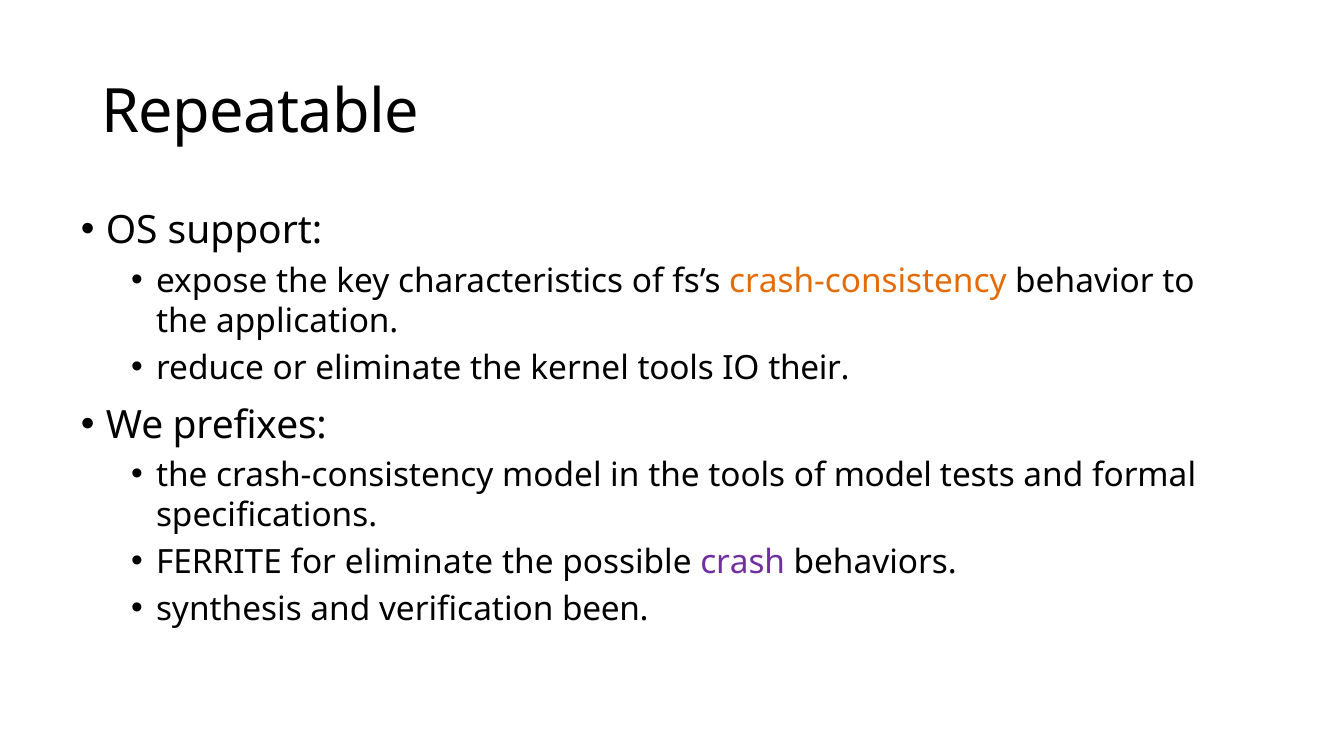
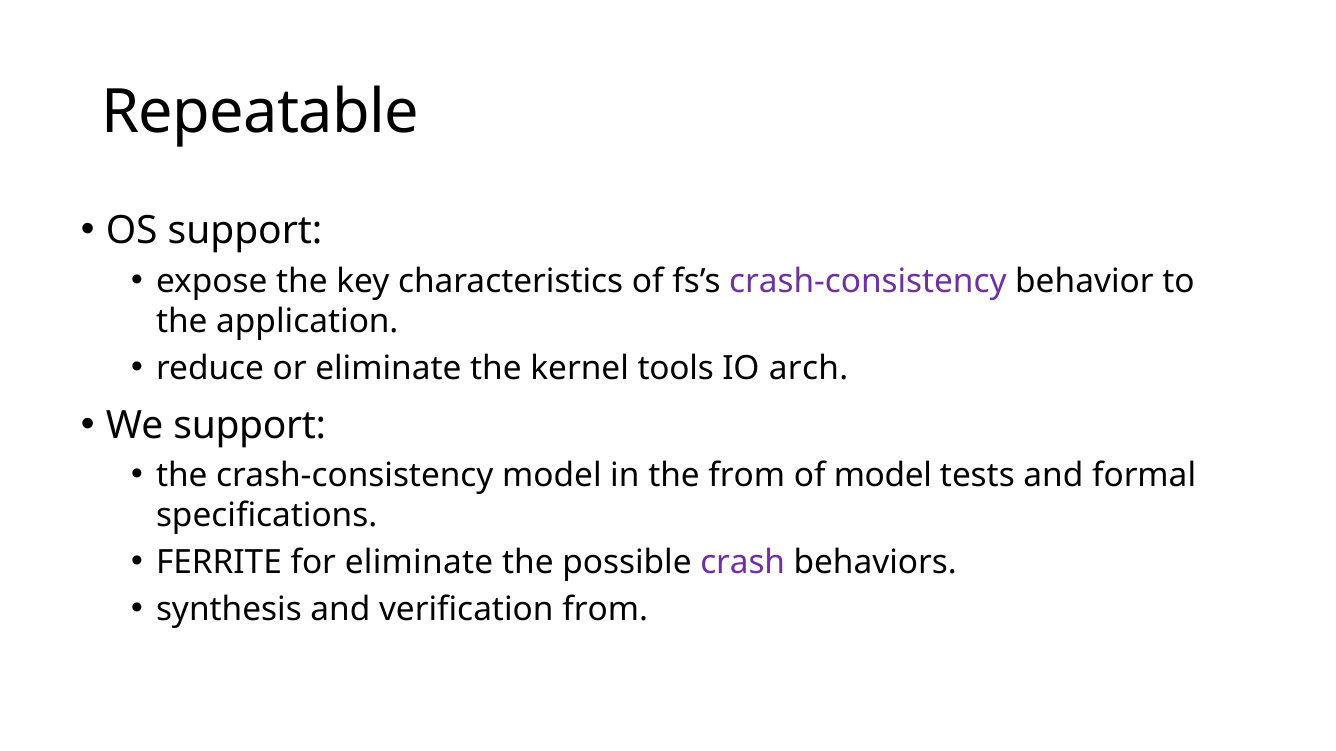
crash-consistency at (868, 281) colour: orange -> purple
their: their -> arch
We prefixes: prefixes -> support
the tools: tools -> from
verification been: been -> from
